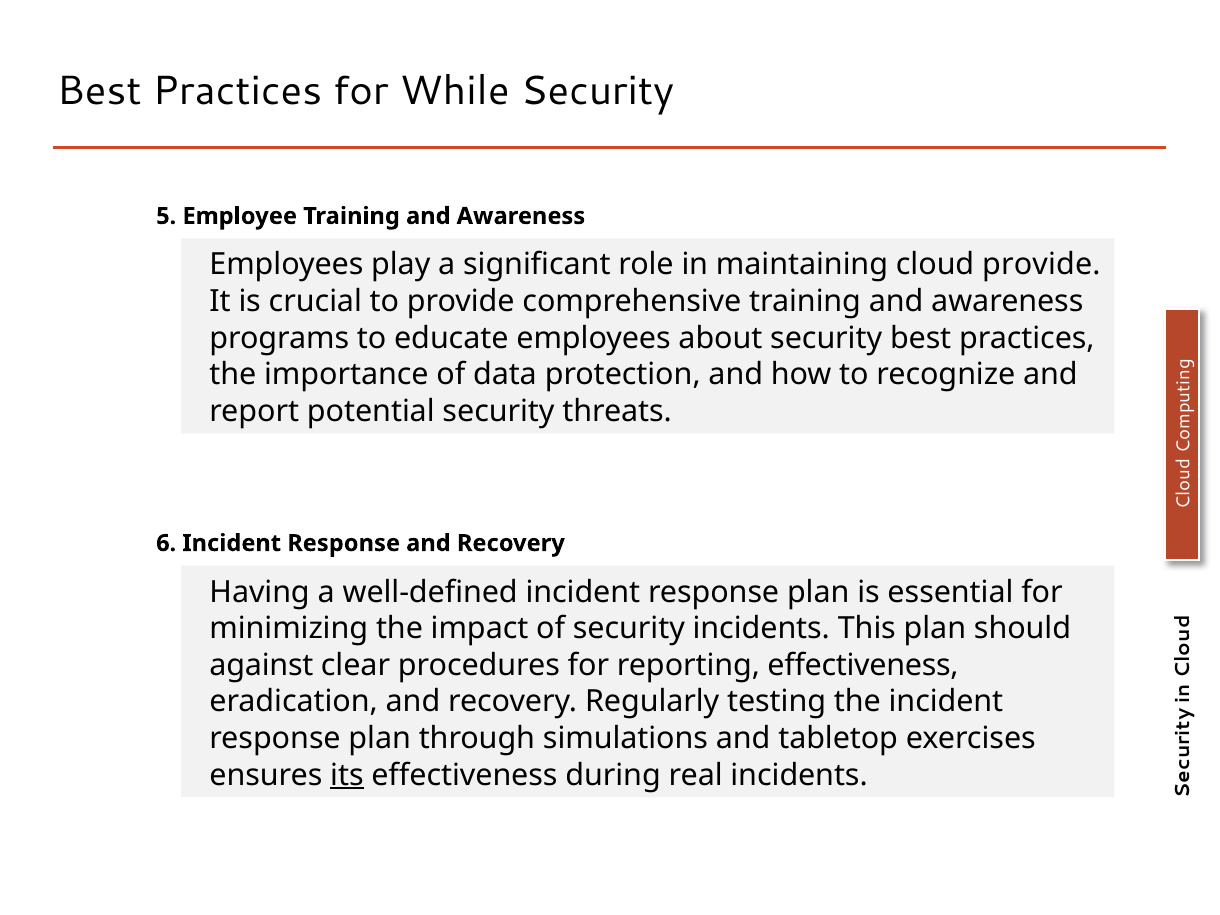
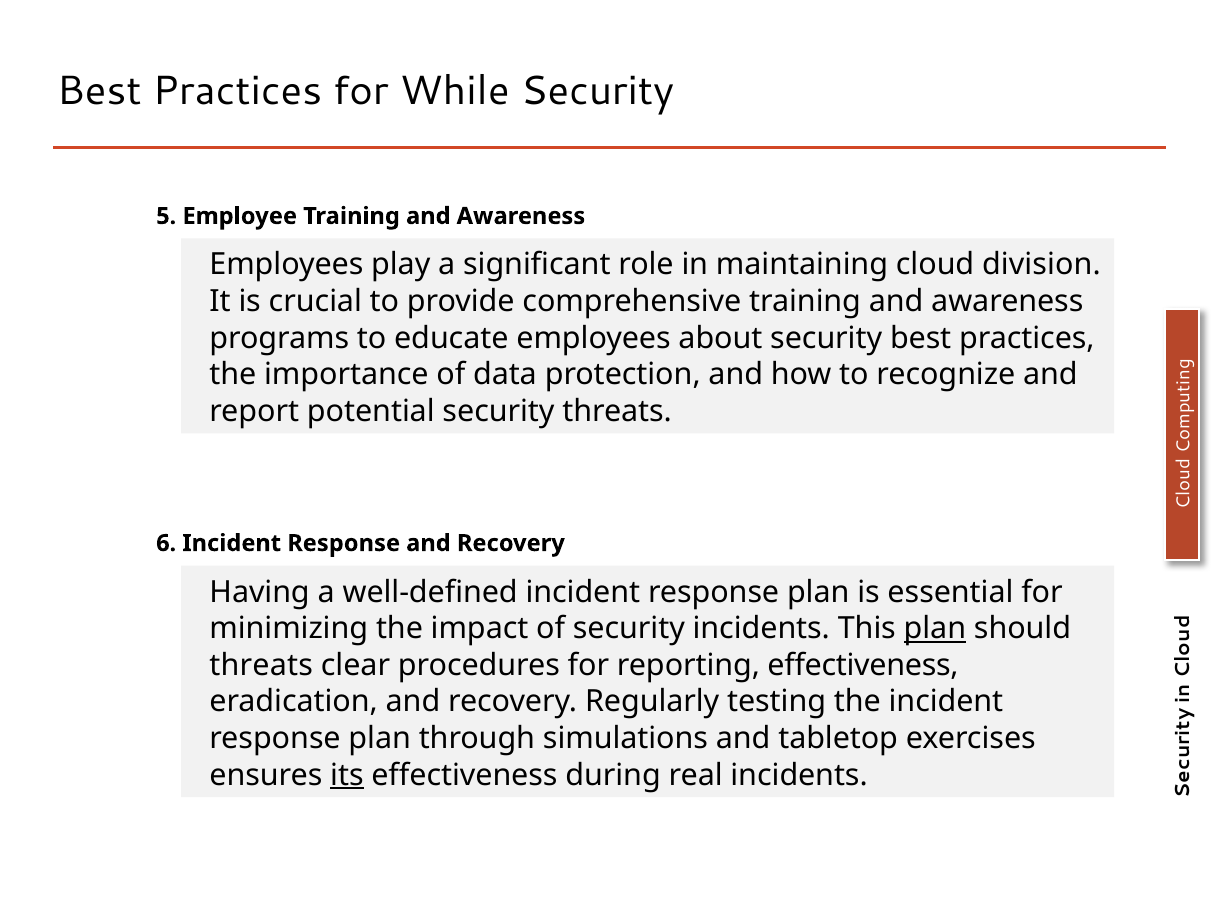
cloud provide: provide -> division
plan at (935, 629) underline: none -> present
against at (261, 665): against -> threats
